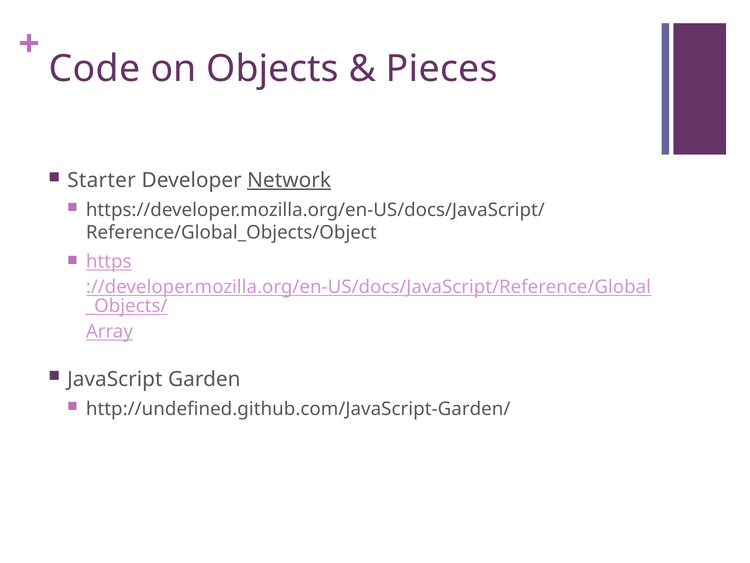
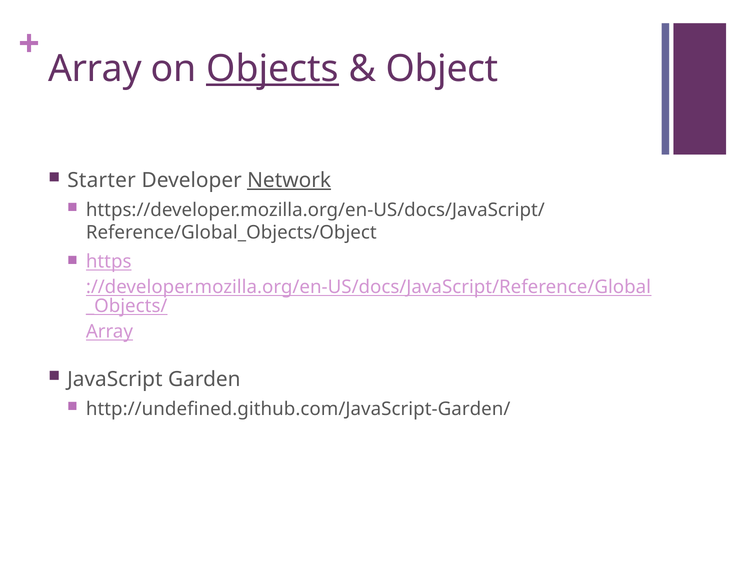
Code at (94, 69): Code -> Array
Objects underline: none -> present
Pieces: Pieces -> Object
